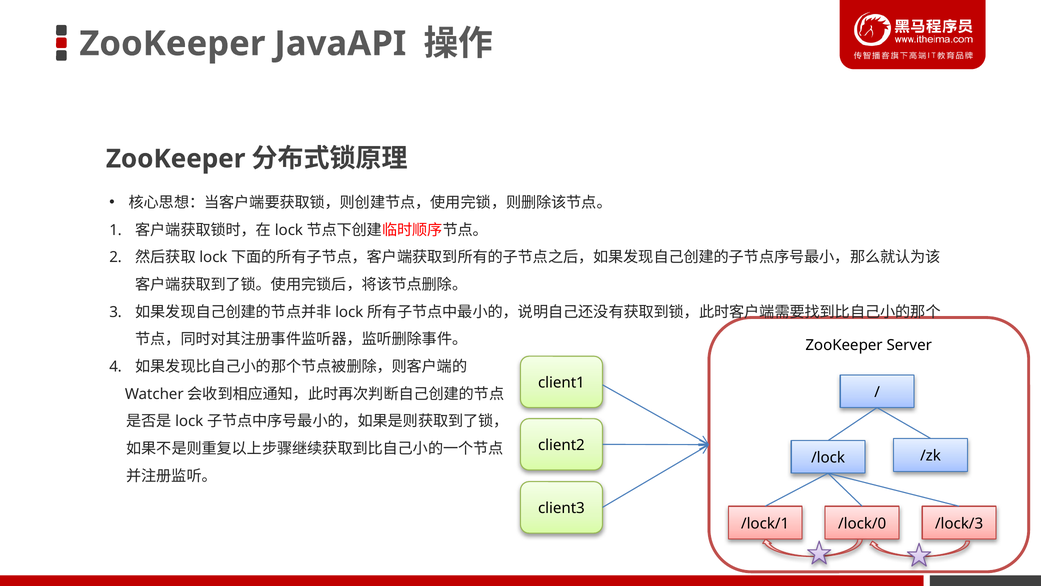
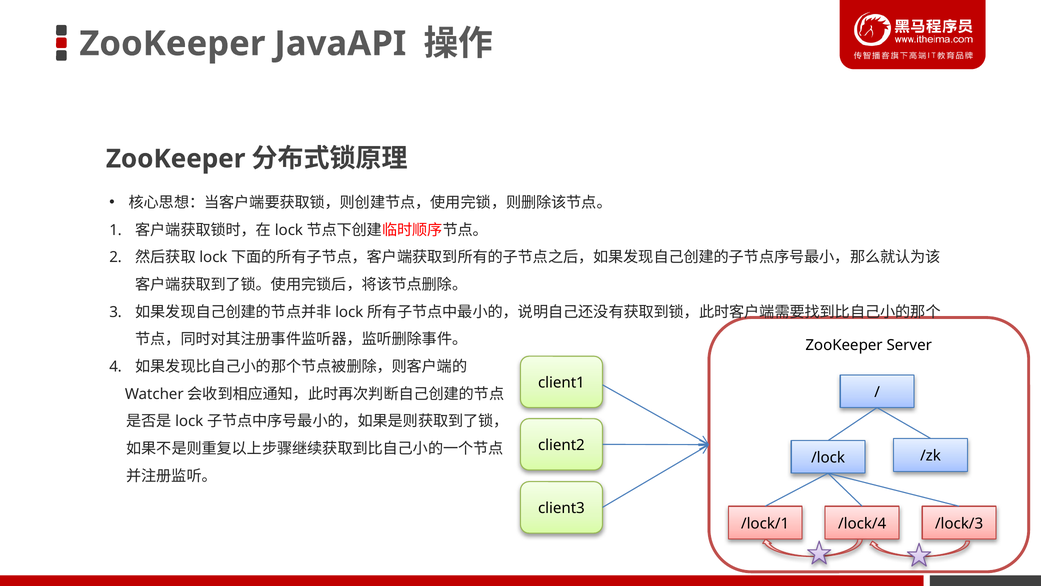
/lock/0: /lock/0 -> /lock/4
